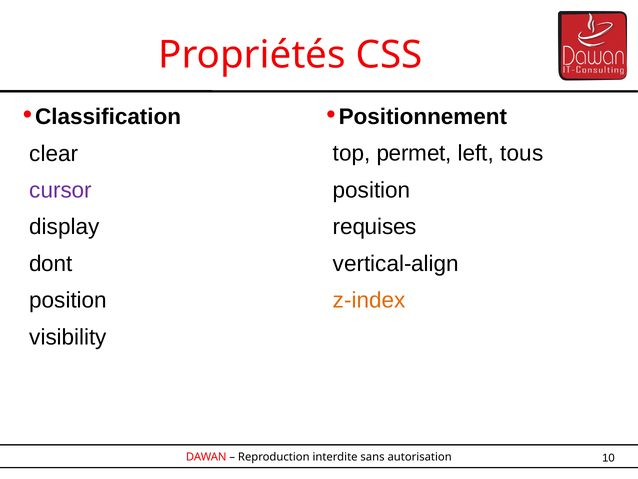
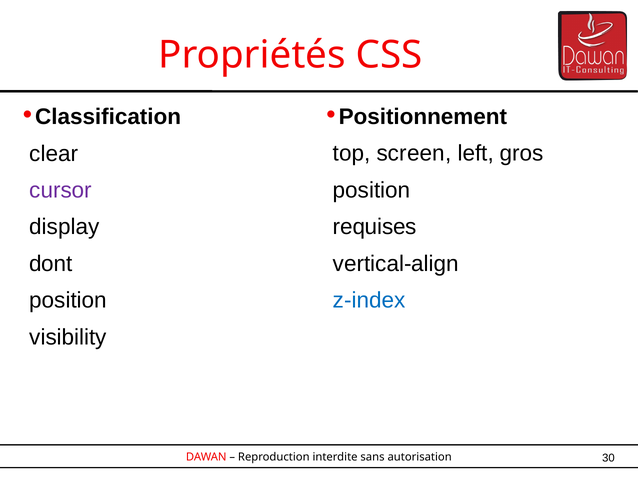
permet: permet -> screen
tous: tous -> gros
z-index colour: orange -> blue
10: 10 -> 30
